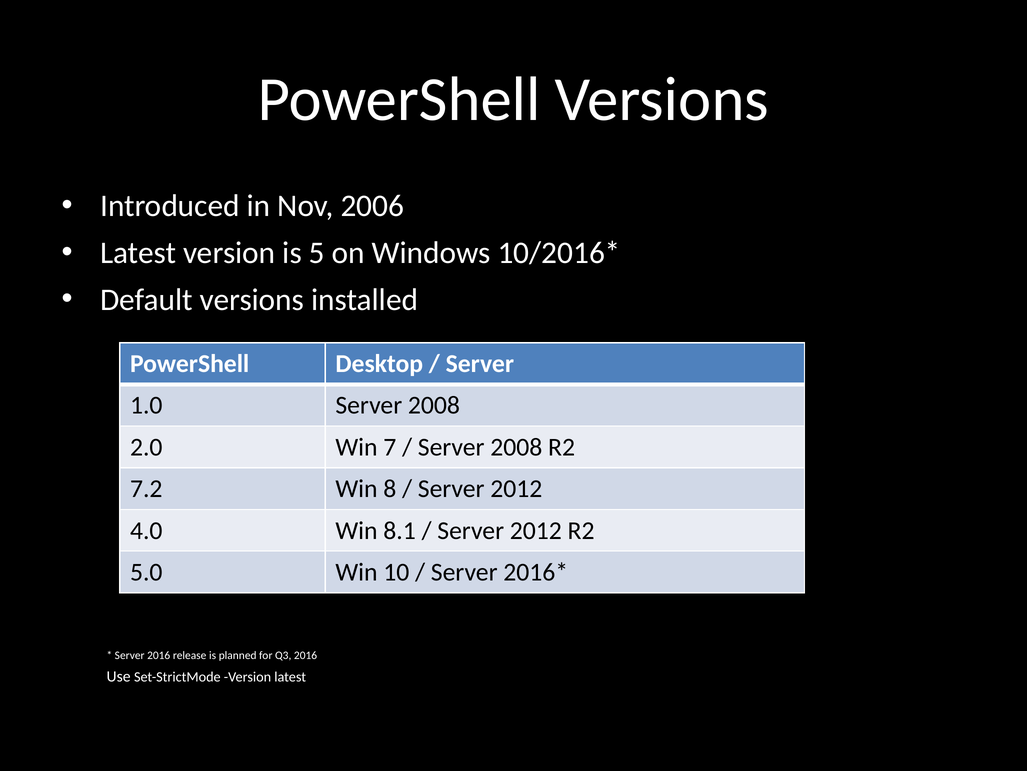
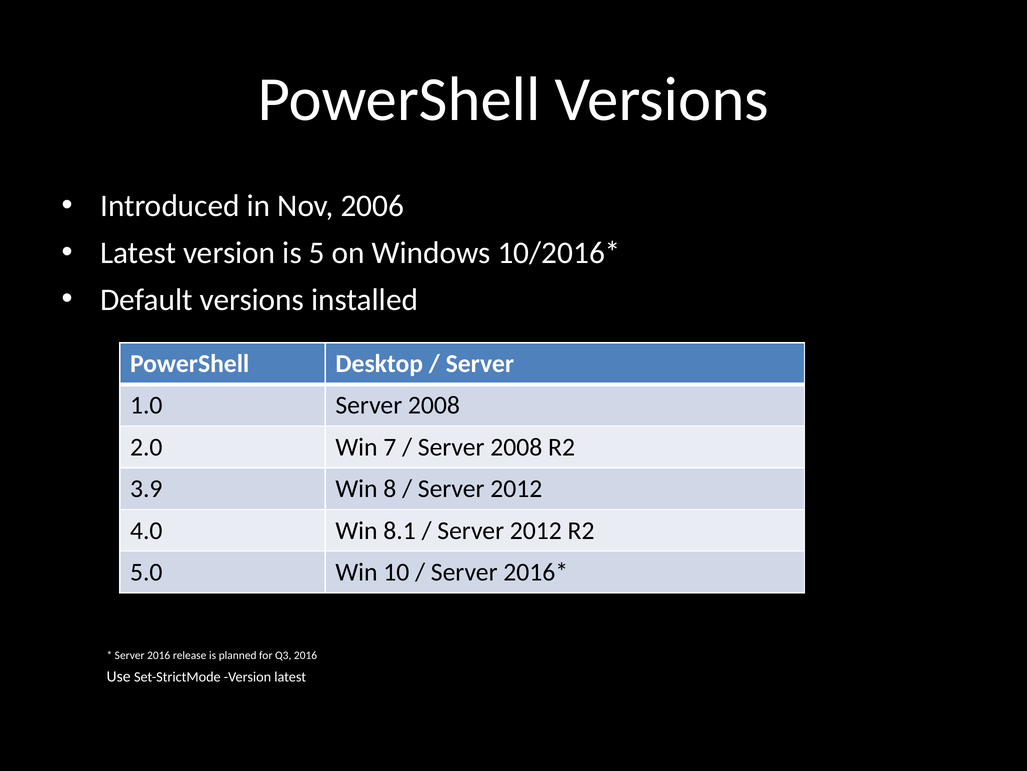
7.2: 7.2 -> 3.9
